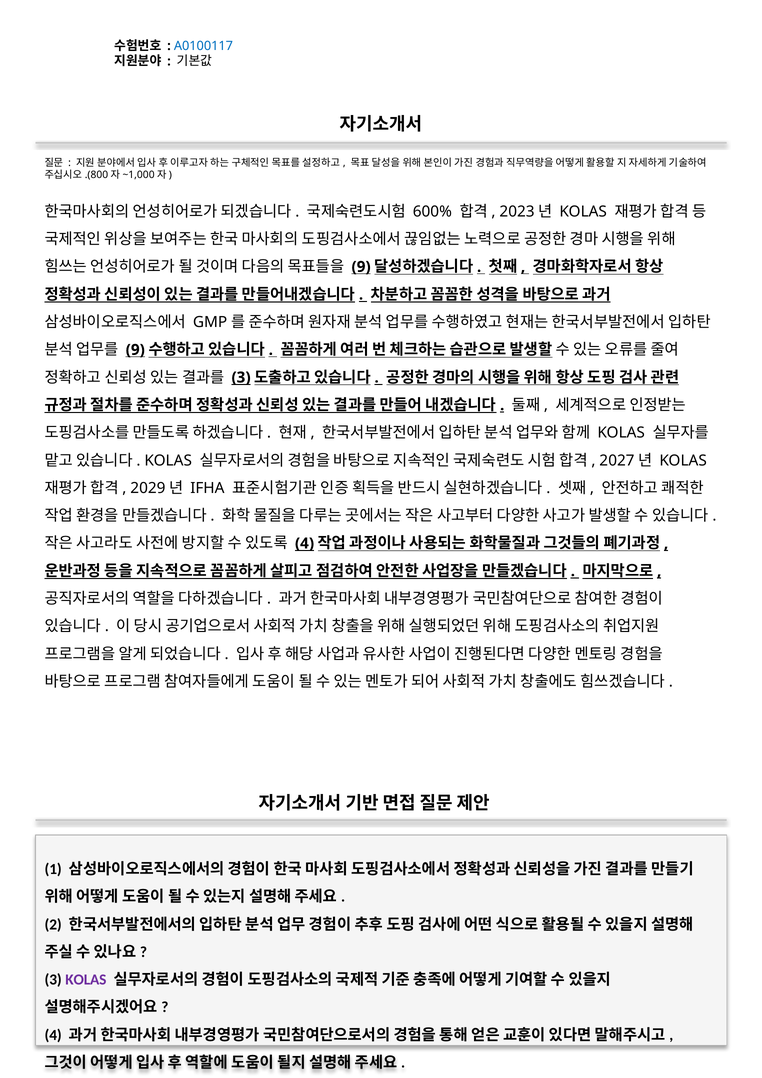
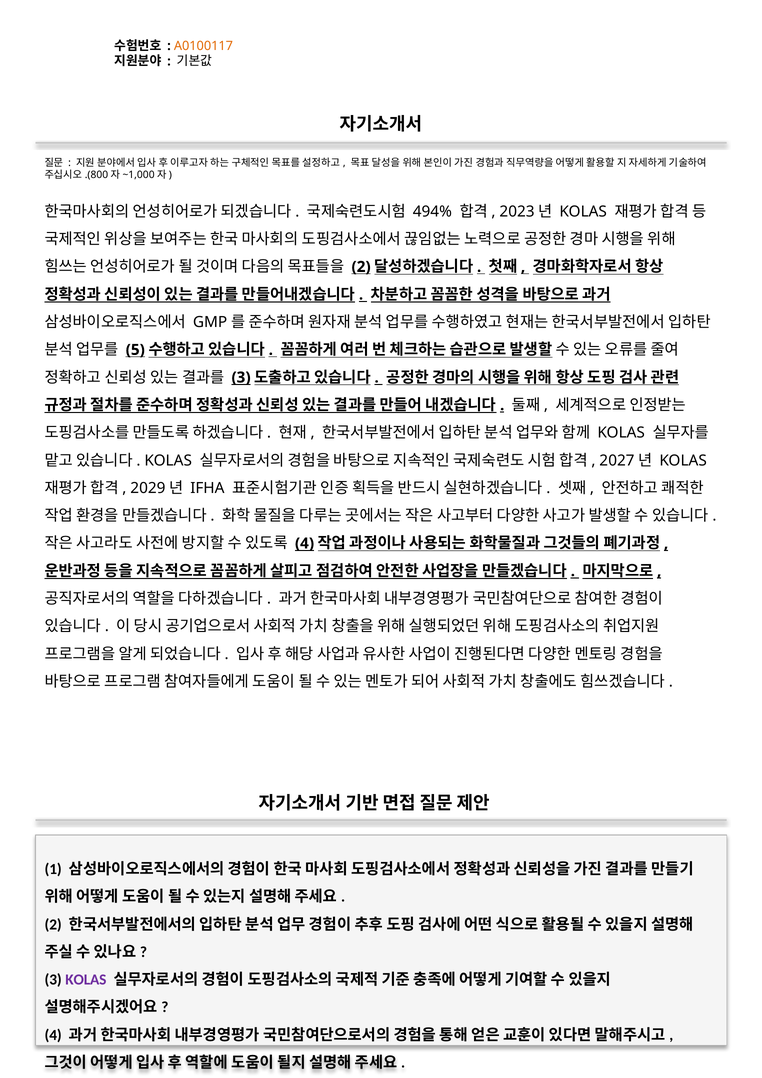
A0100117 colour: blue -> orange
600%: 600% -> 494%
9 at (361, 267): 9 -> 2
9 at (135, 350): 9 -> 5
